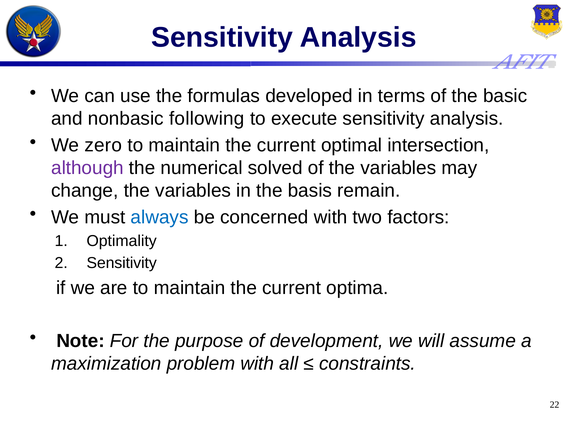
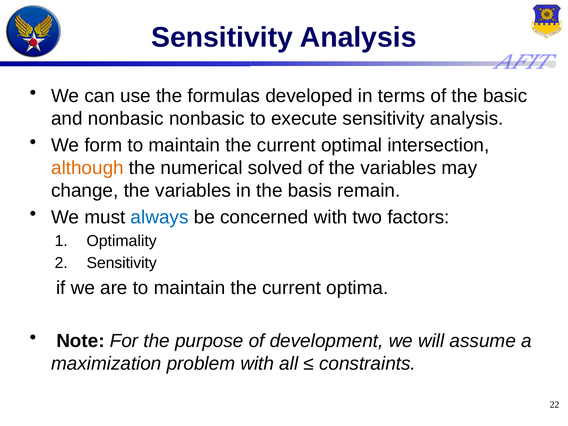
nonbasic following: following -> nonbasic
zero: zero -> form
although colour: purple -> orange
